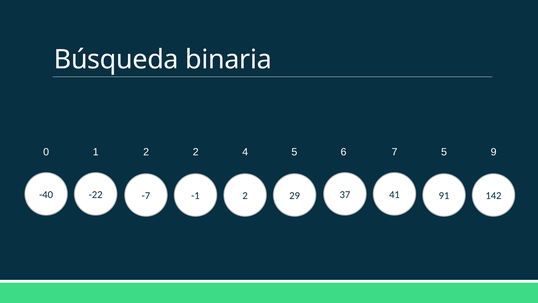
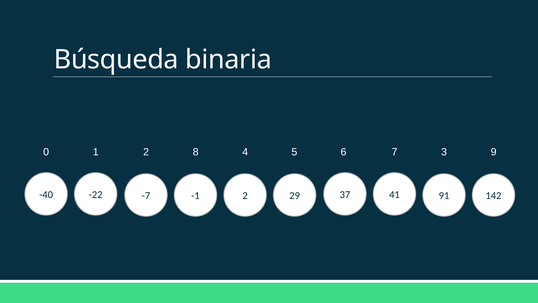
2 2: 2 -> 8
7 5: 5 -> 3
